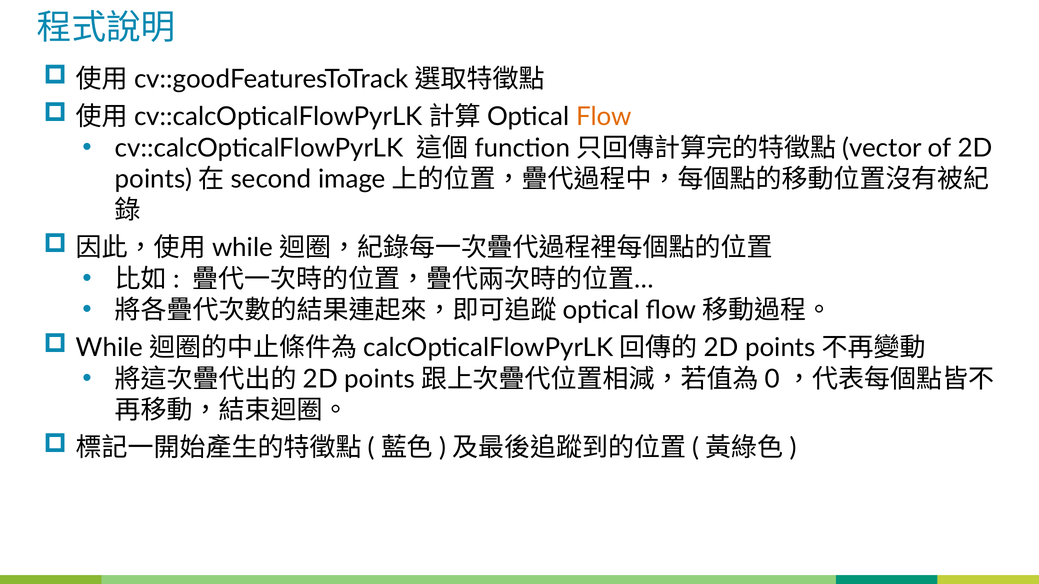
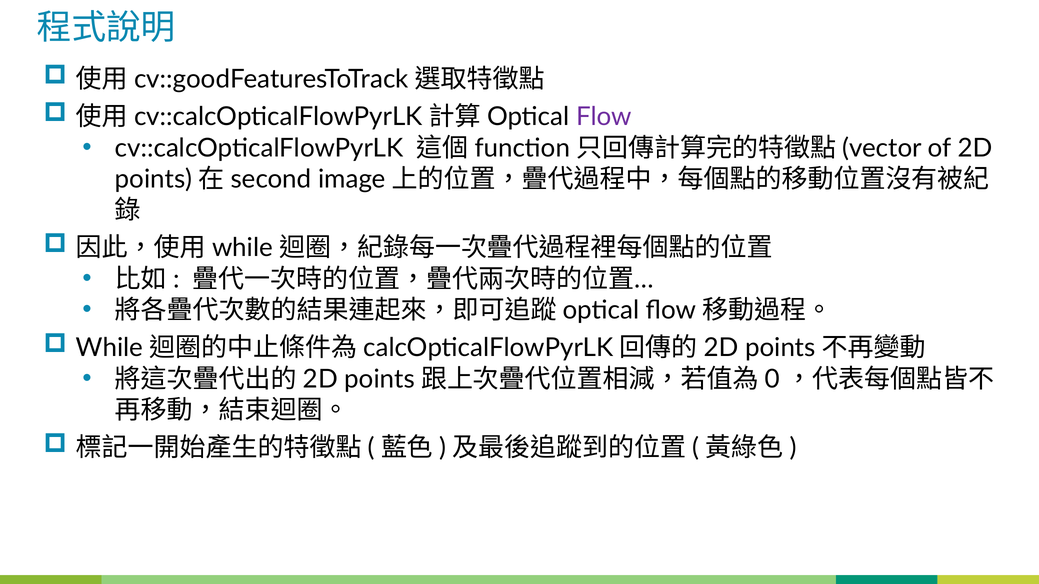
Flow colour: orange -> purple
